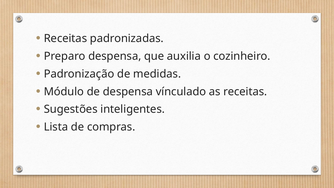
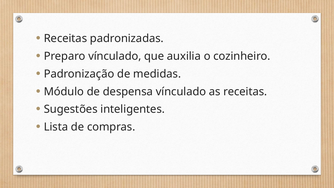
Preparo despensa: despensa -> vínculado
